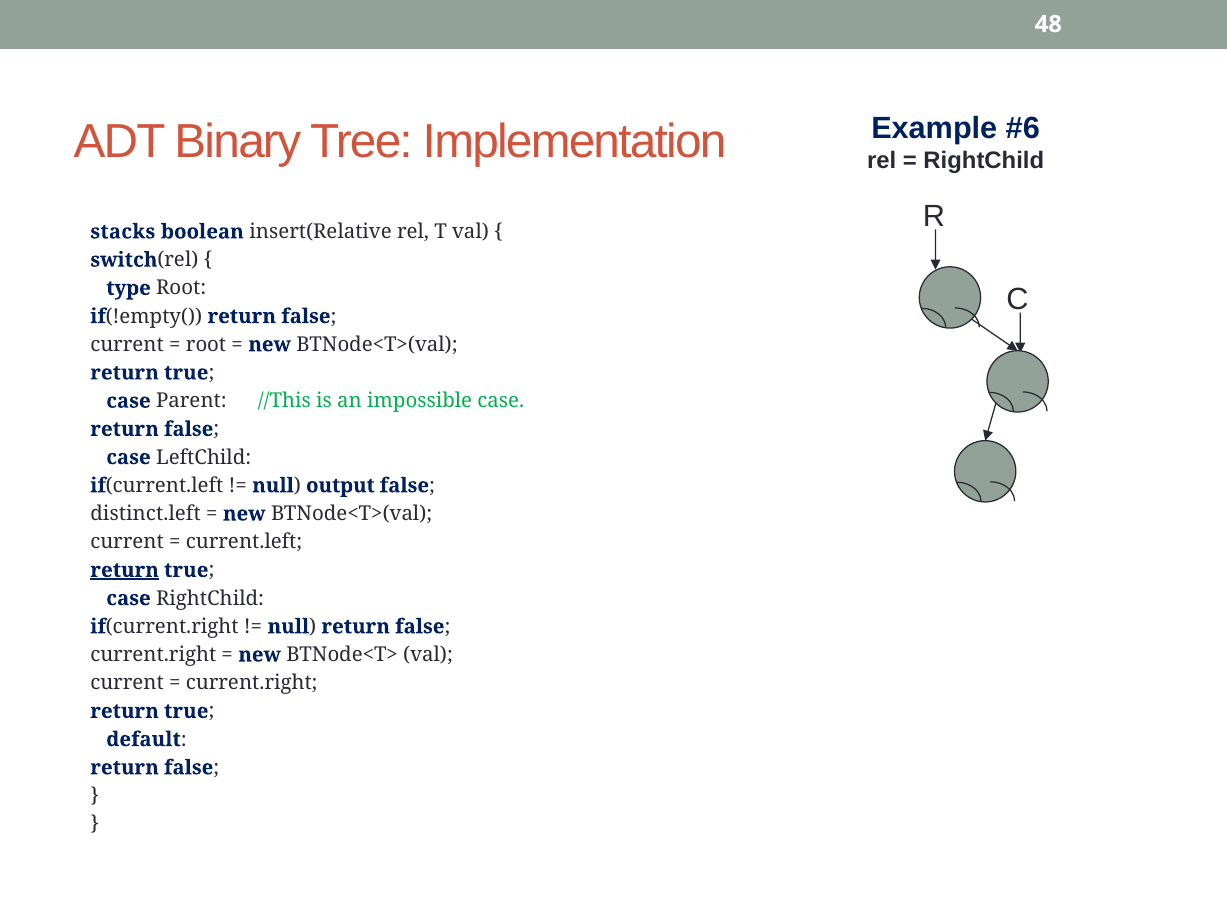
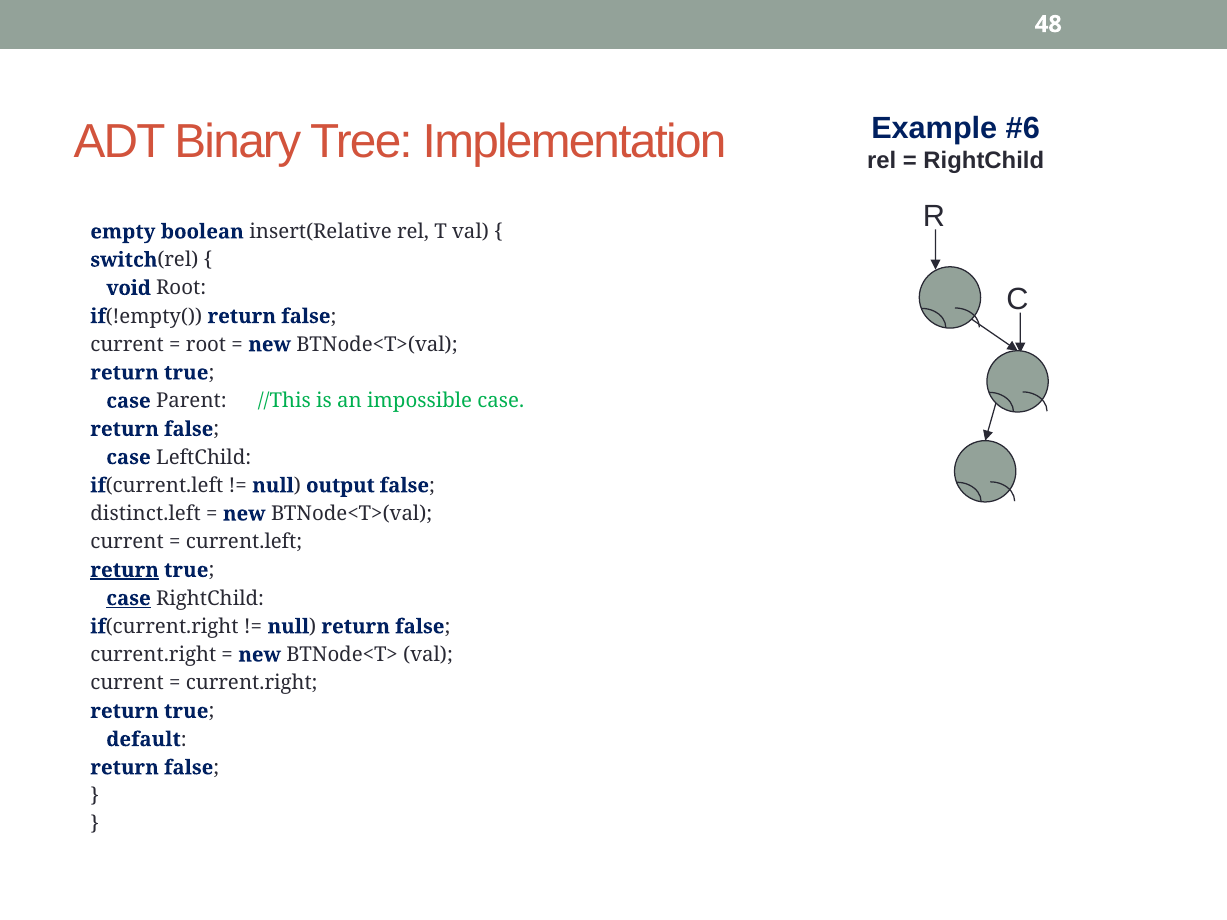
stacks: stacks -> empty
type: type -> void
case at (128, 599) underline: none -> present
